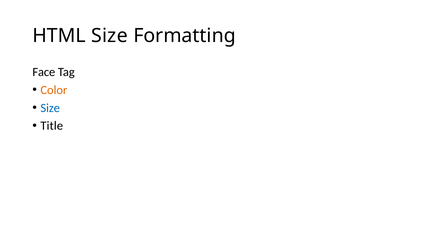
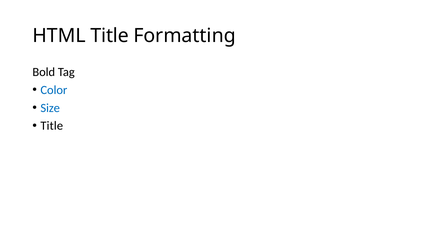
HTML Size: Size -> Title
Face: Face -> Bold
Color colour: orange -> blue
